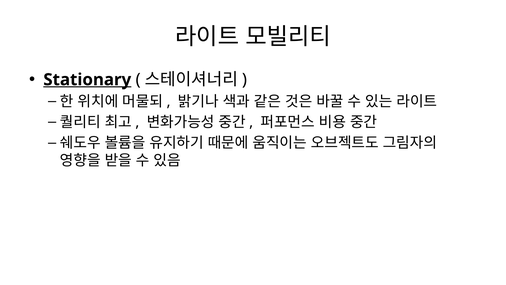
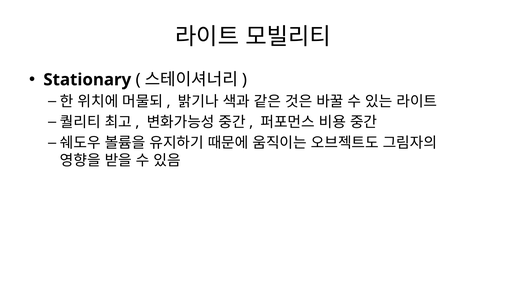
Stationary underline: present -> none
